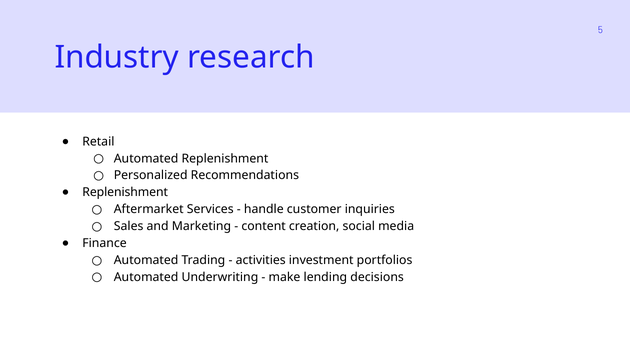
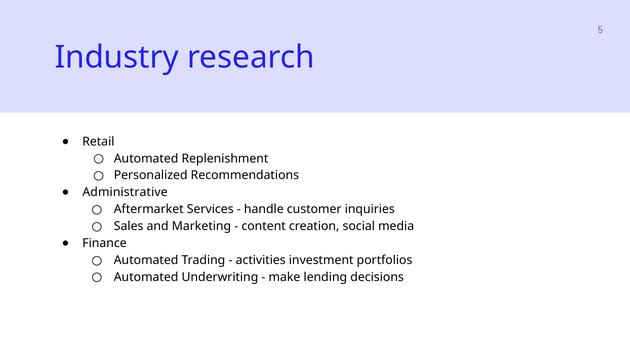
Replenishment at (125, 192): Replenishment -> Administrative
